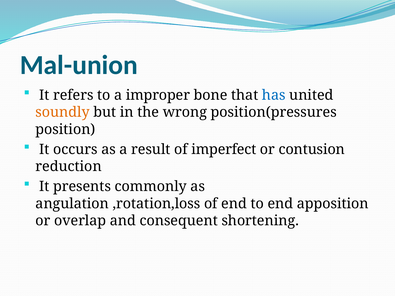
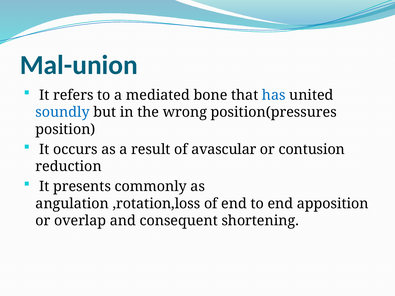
improper: improper -> mediated
soundly colour: orange -> blue
imperfect: imperfect -> avascular
